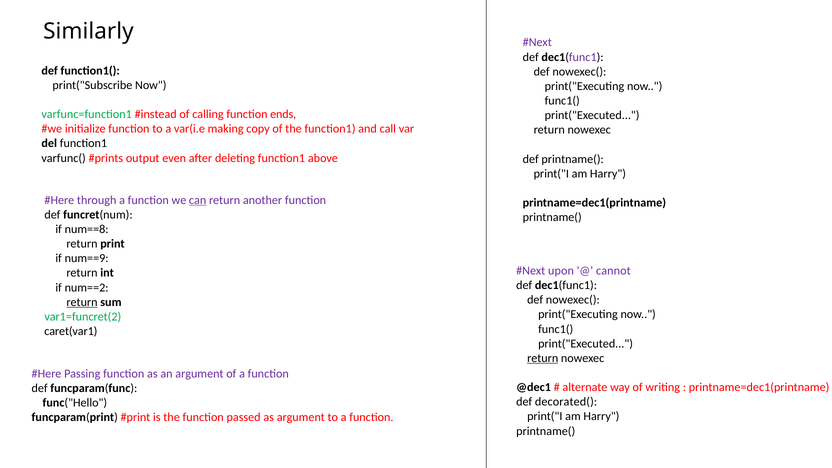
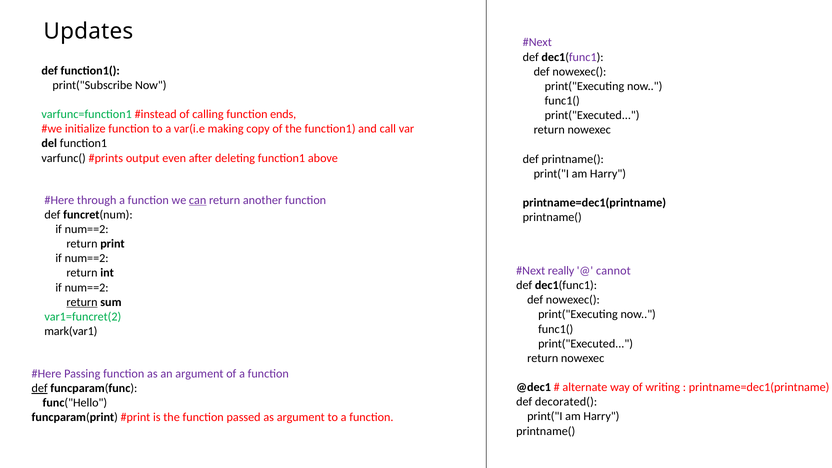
Similarly: Similarly -> Updates
num==8 at (87, 229): num==8 -> num==2
num==9 at (87, 258): num==9 -> num==2
upon: upon -> really
caret(var1: caret(var1 -> mark(var1
return at (543, 358) underline: present -> none
def at (40, 388) underline: none -> present
